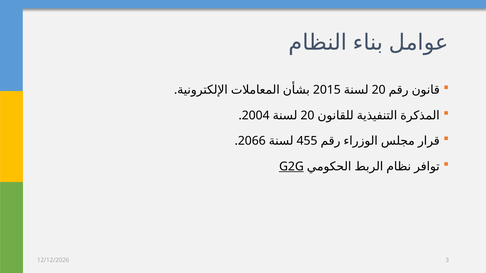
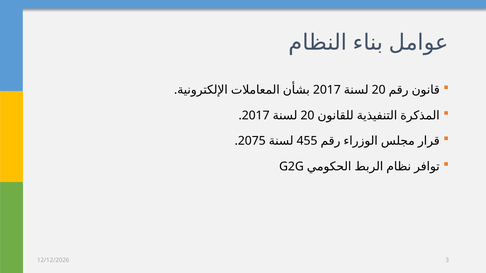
2015 at (327, 90): 2015 -> 2017
2004 at (256, 116): 2004 -> 2017
2066: 2066 -> 2075
G2G underline: present -> none
